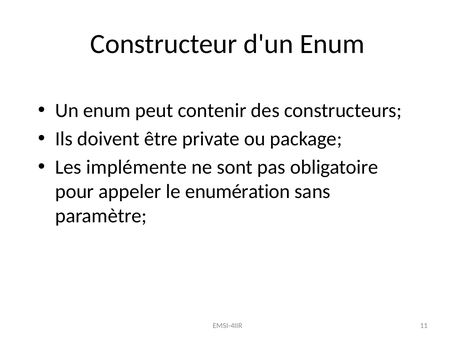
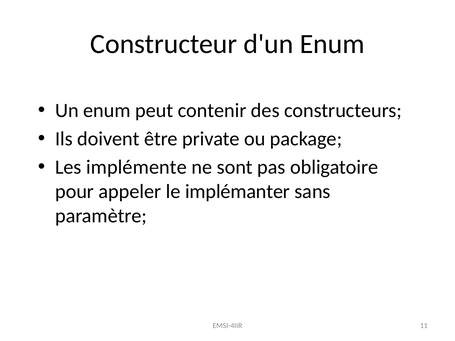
enumération: enumération -> implémanter
